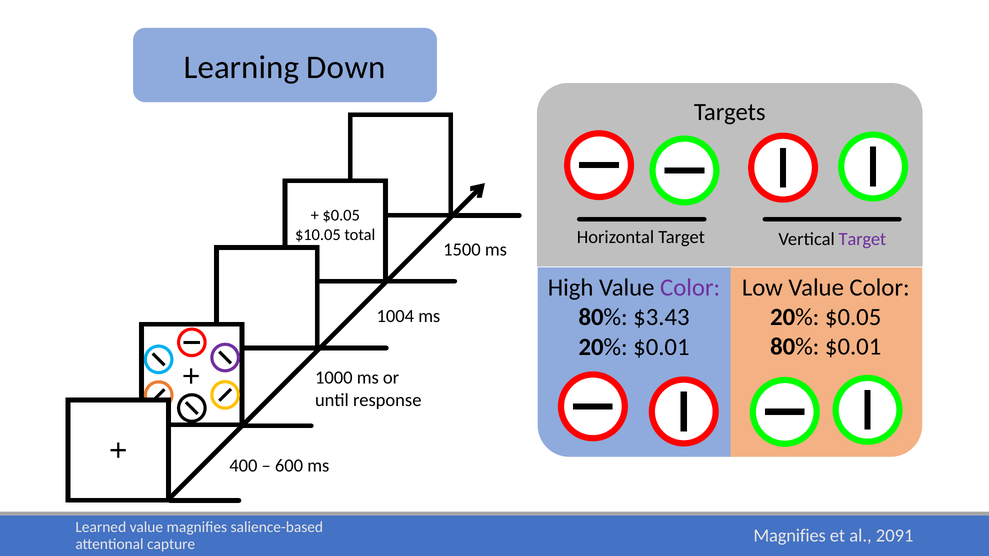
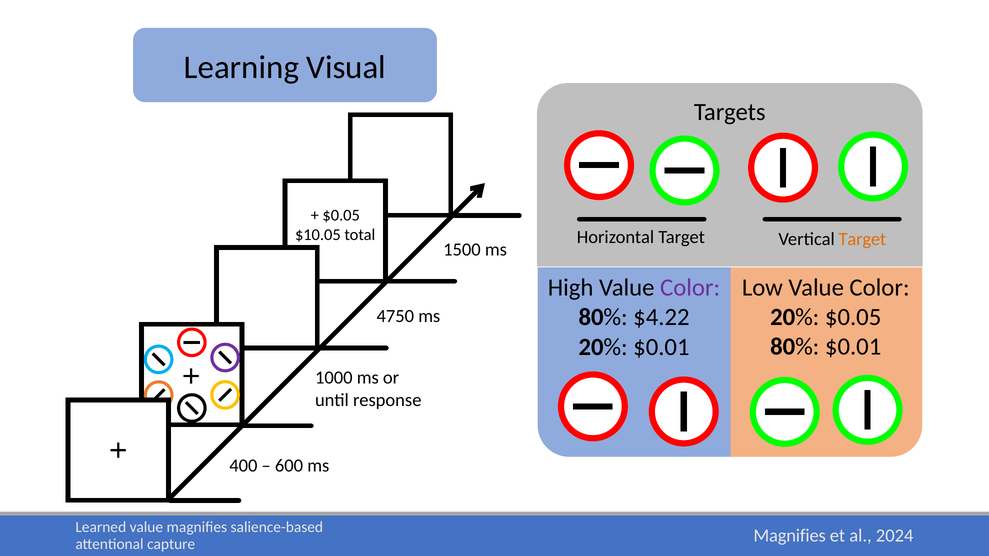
Down: Down -> Visual
Target at (862, 239) colour: purple -> orange
$3.43: $3.43 -> $4.22
1004: 1004 -> 4750
2091: 2091 -> 2024
